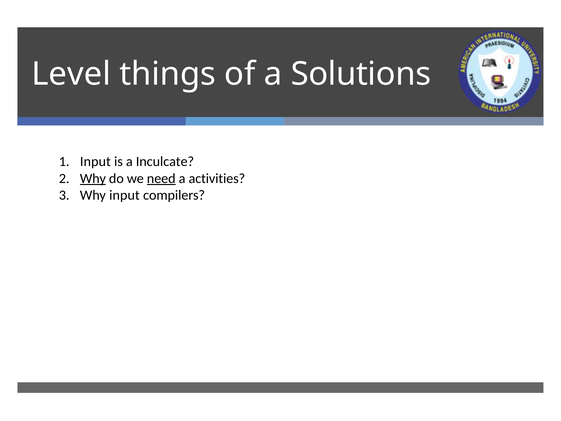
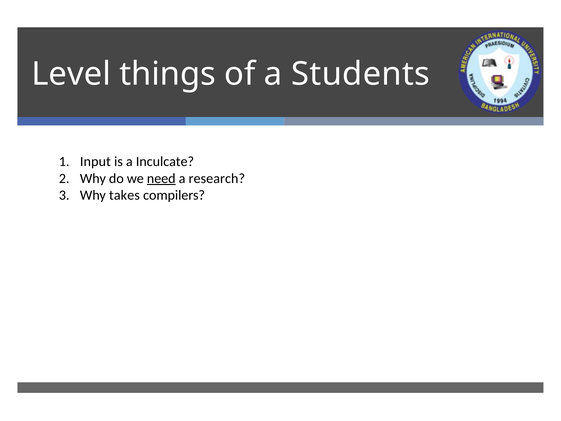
Solutions: Solutions -> Students
Why at (93, 178) underline: present -> none
activities: activities -> research
Why input: input -> takes
